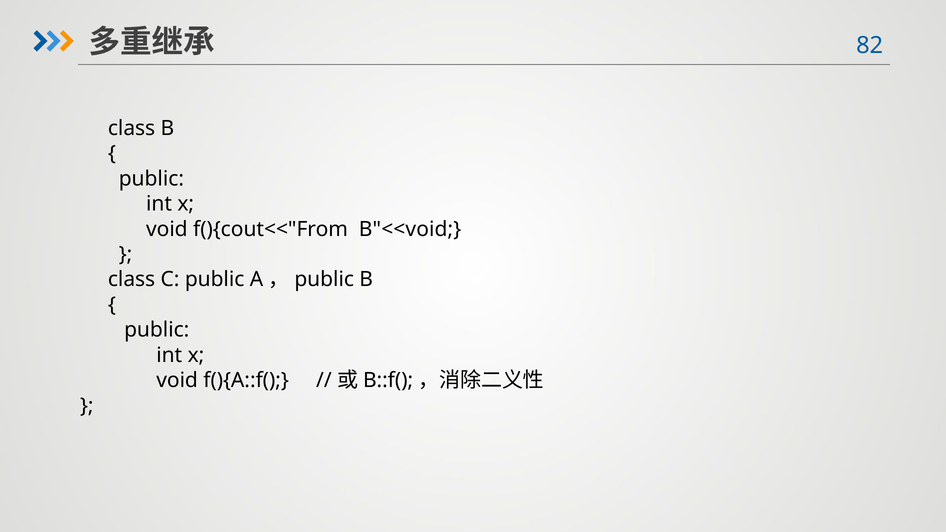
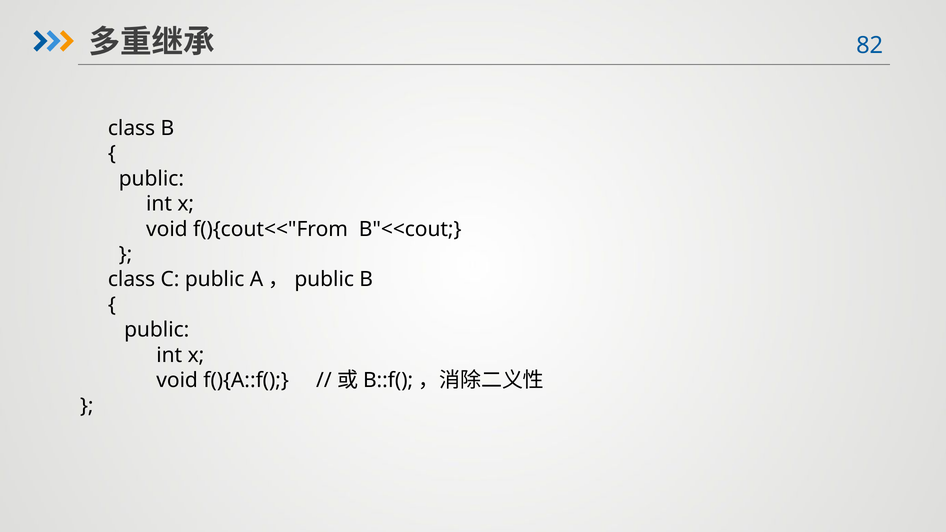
B"<<void: B"<<void -> B"<<cout
